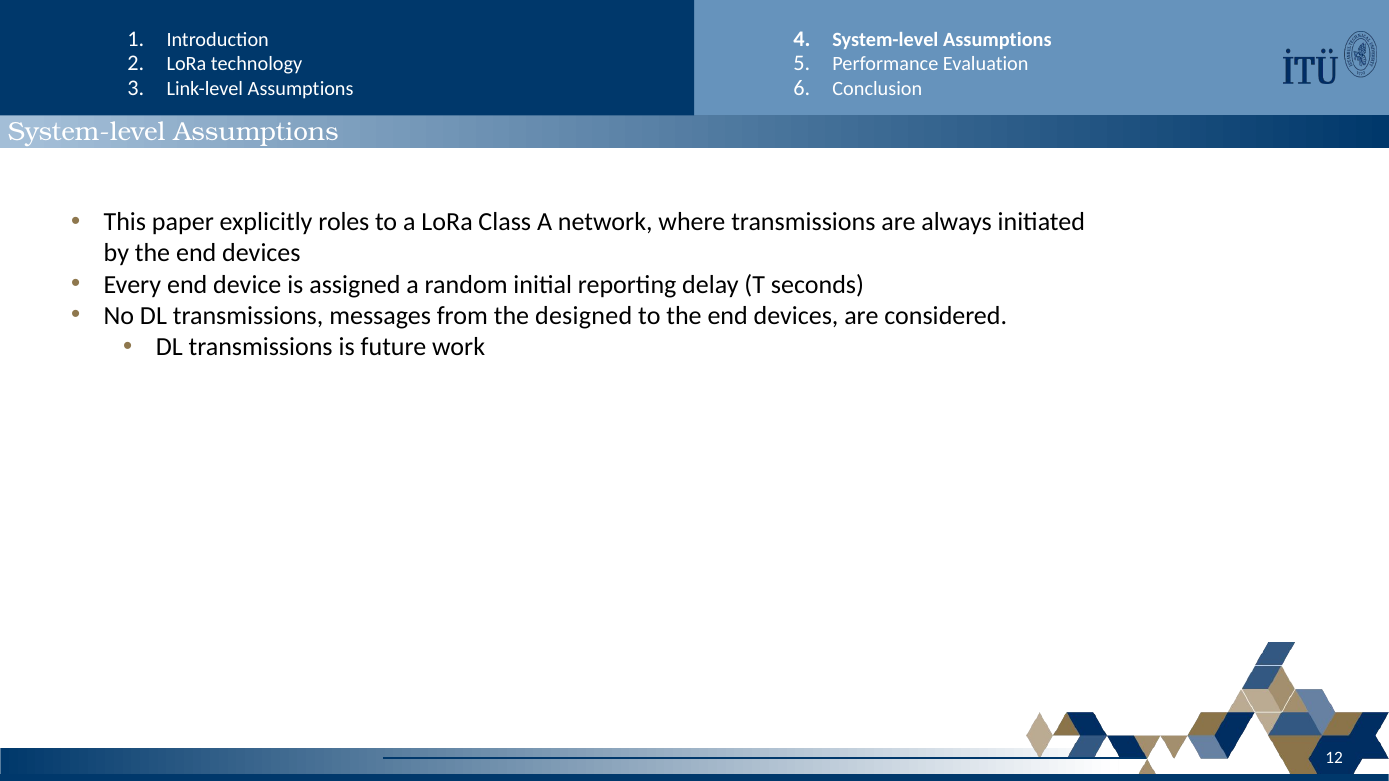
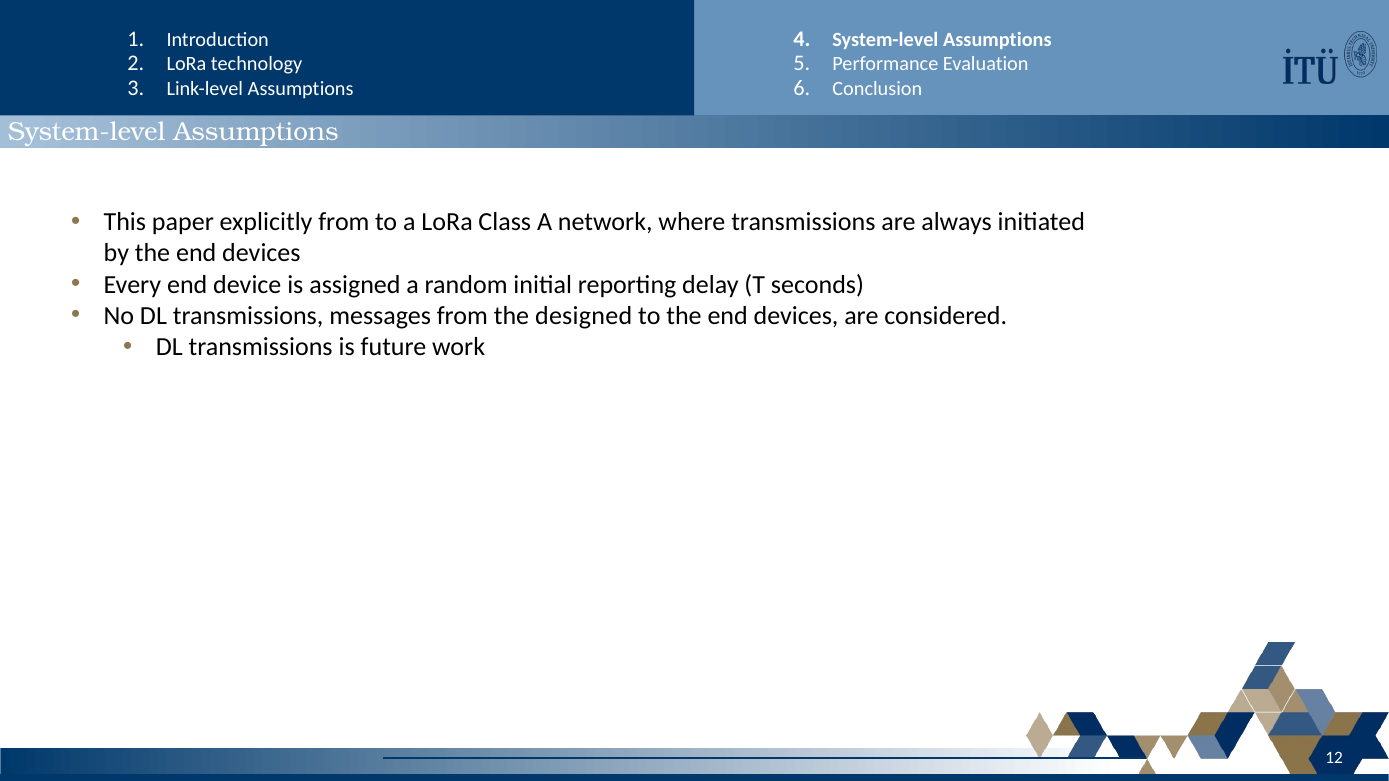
explicitly roles: roles -> from
